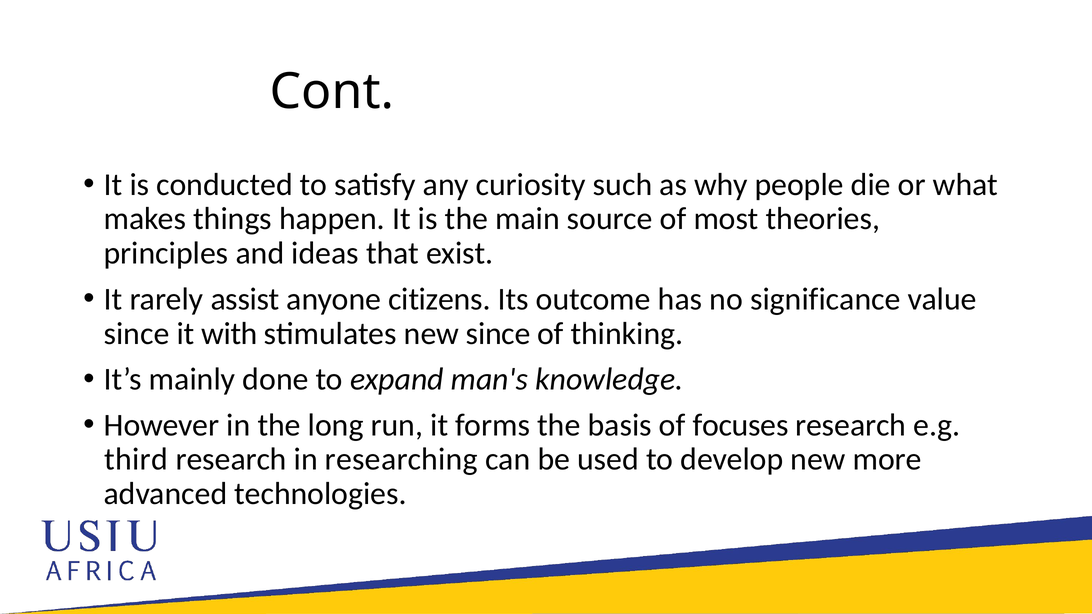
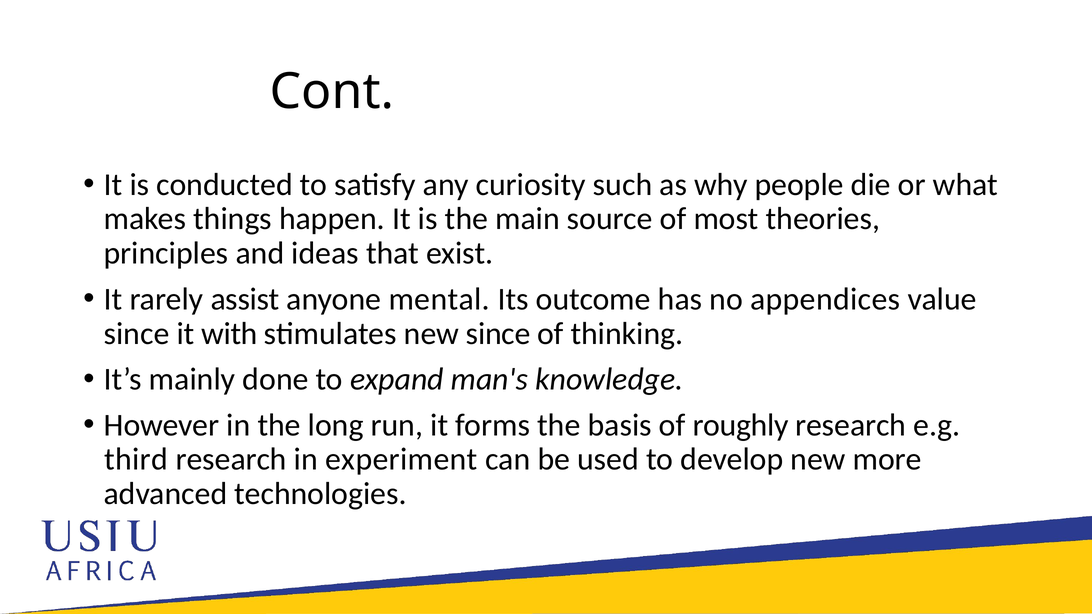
citizens: citizens -> mental
significance: significance -> appendices
focuses: focuses -> roughly
researching: researching -> experiment
